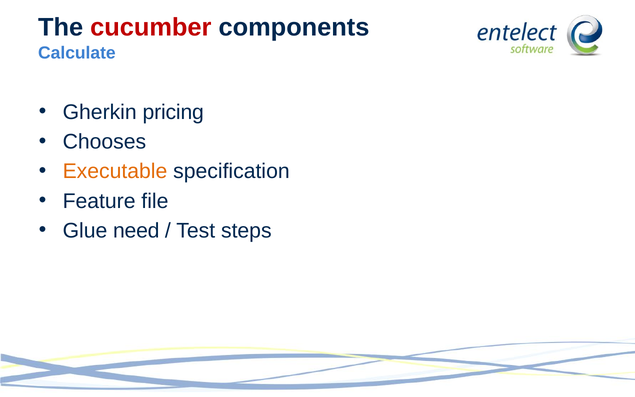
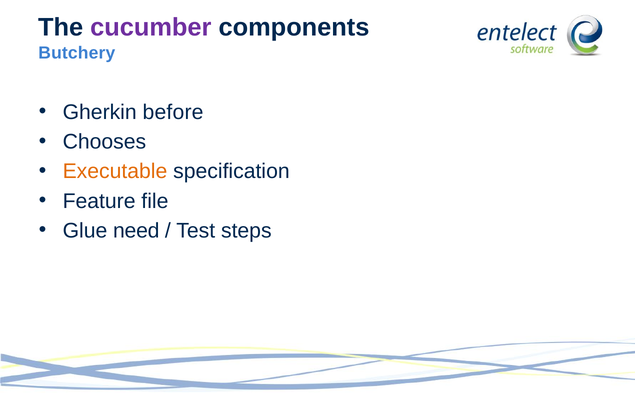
cucumber colour: red -> purple
Calculate: Calculate -> Butchery
pricing: pricing -> before
